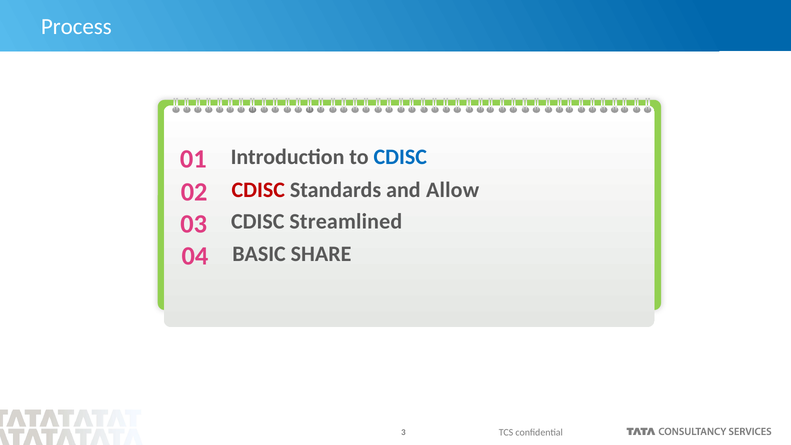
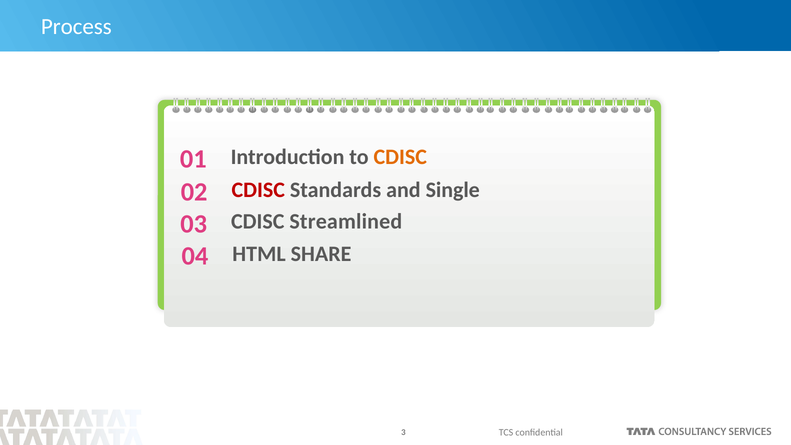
CDISC at (400, 157) colour: blue -> orange
Allow: Allow -> Single
BASIC: BASIC -> HTML
